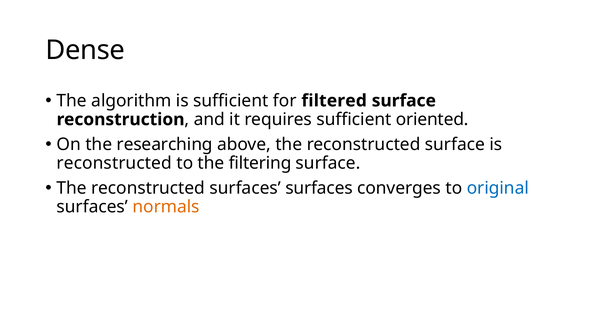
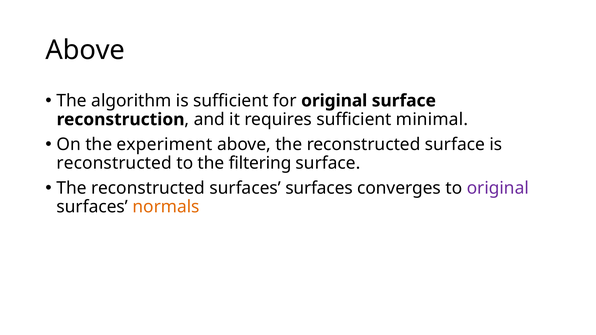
Dense at (85, 50): Dense -> Above
for filtered: filtered -> original
oriented: oriented -> minimal
researching: researching -> experiment
original at (498, 188) colour: blue -> purple
